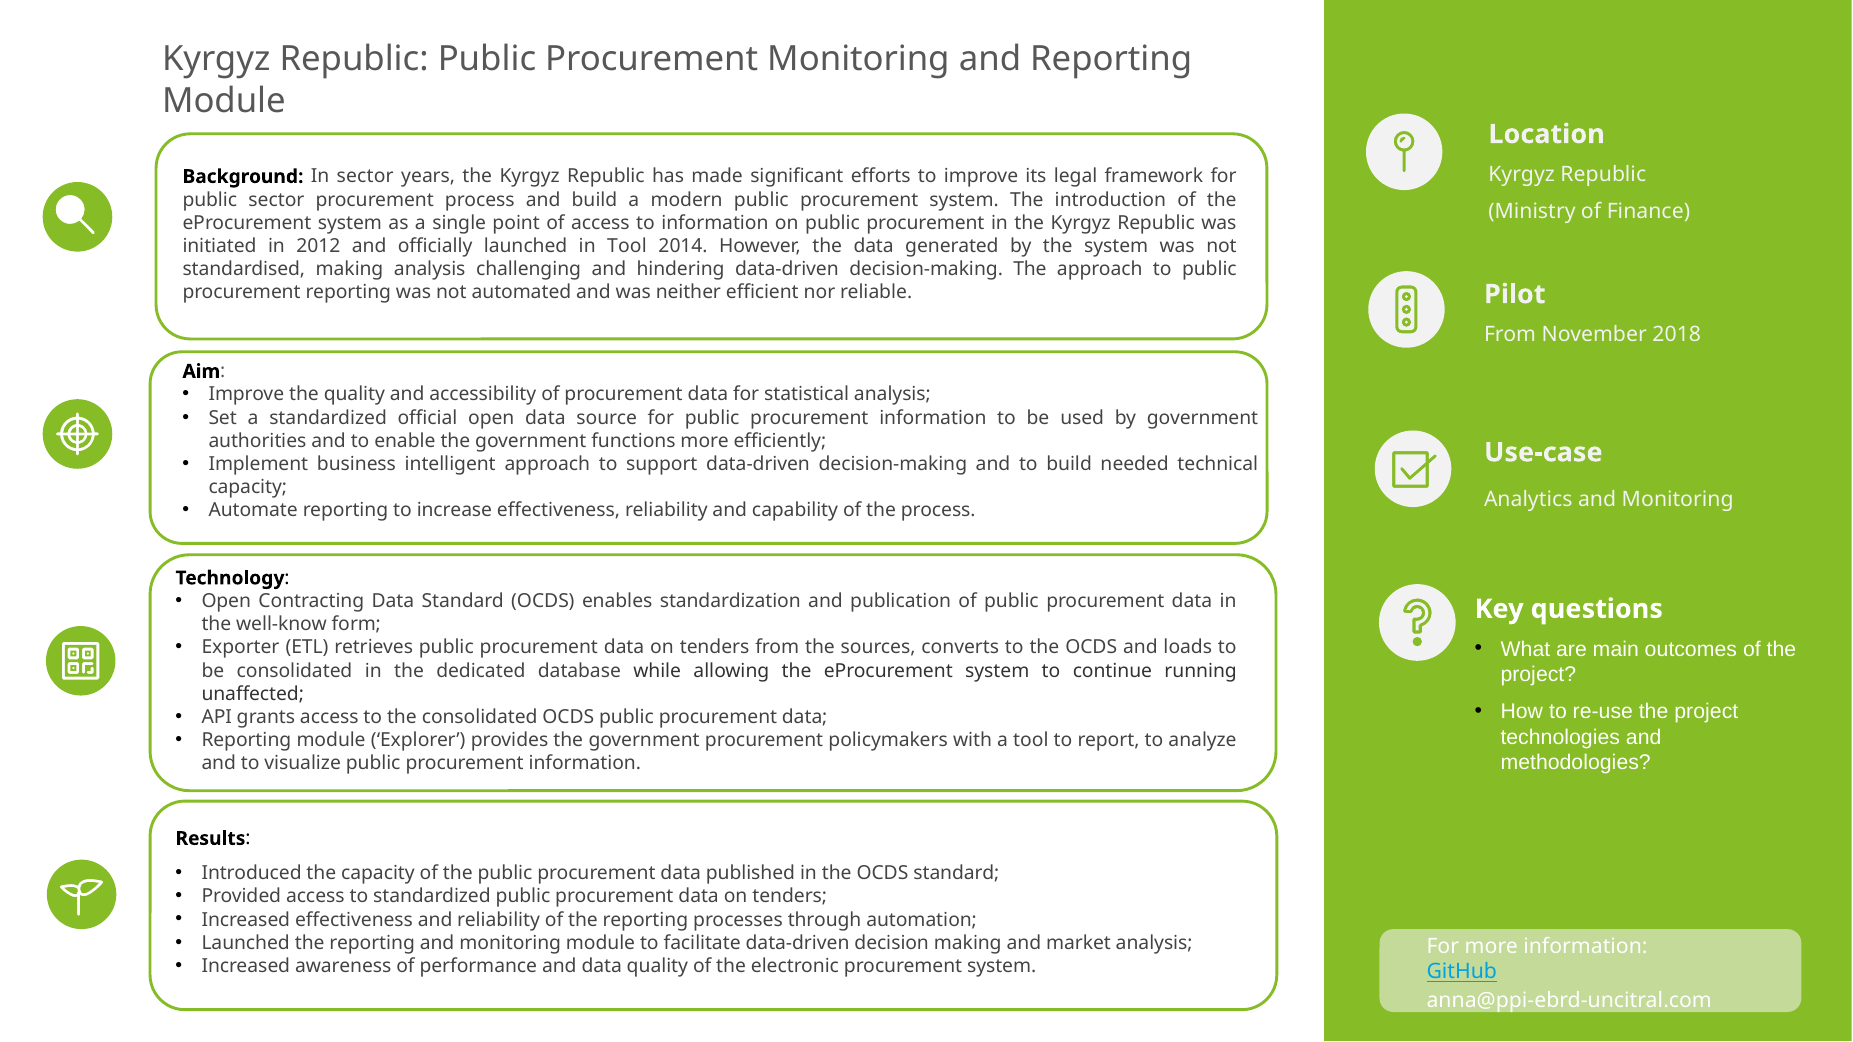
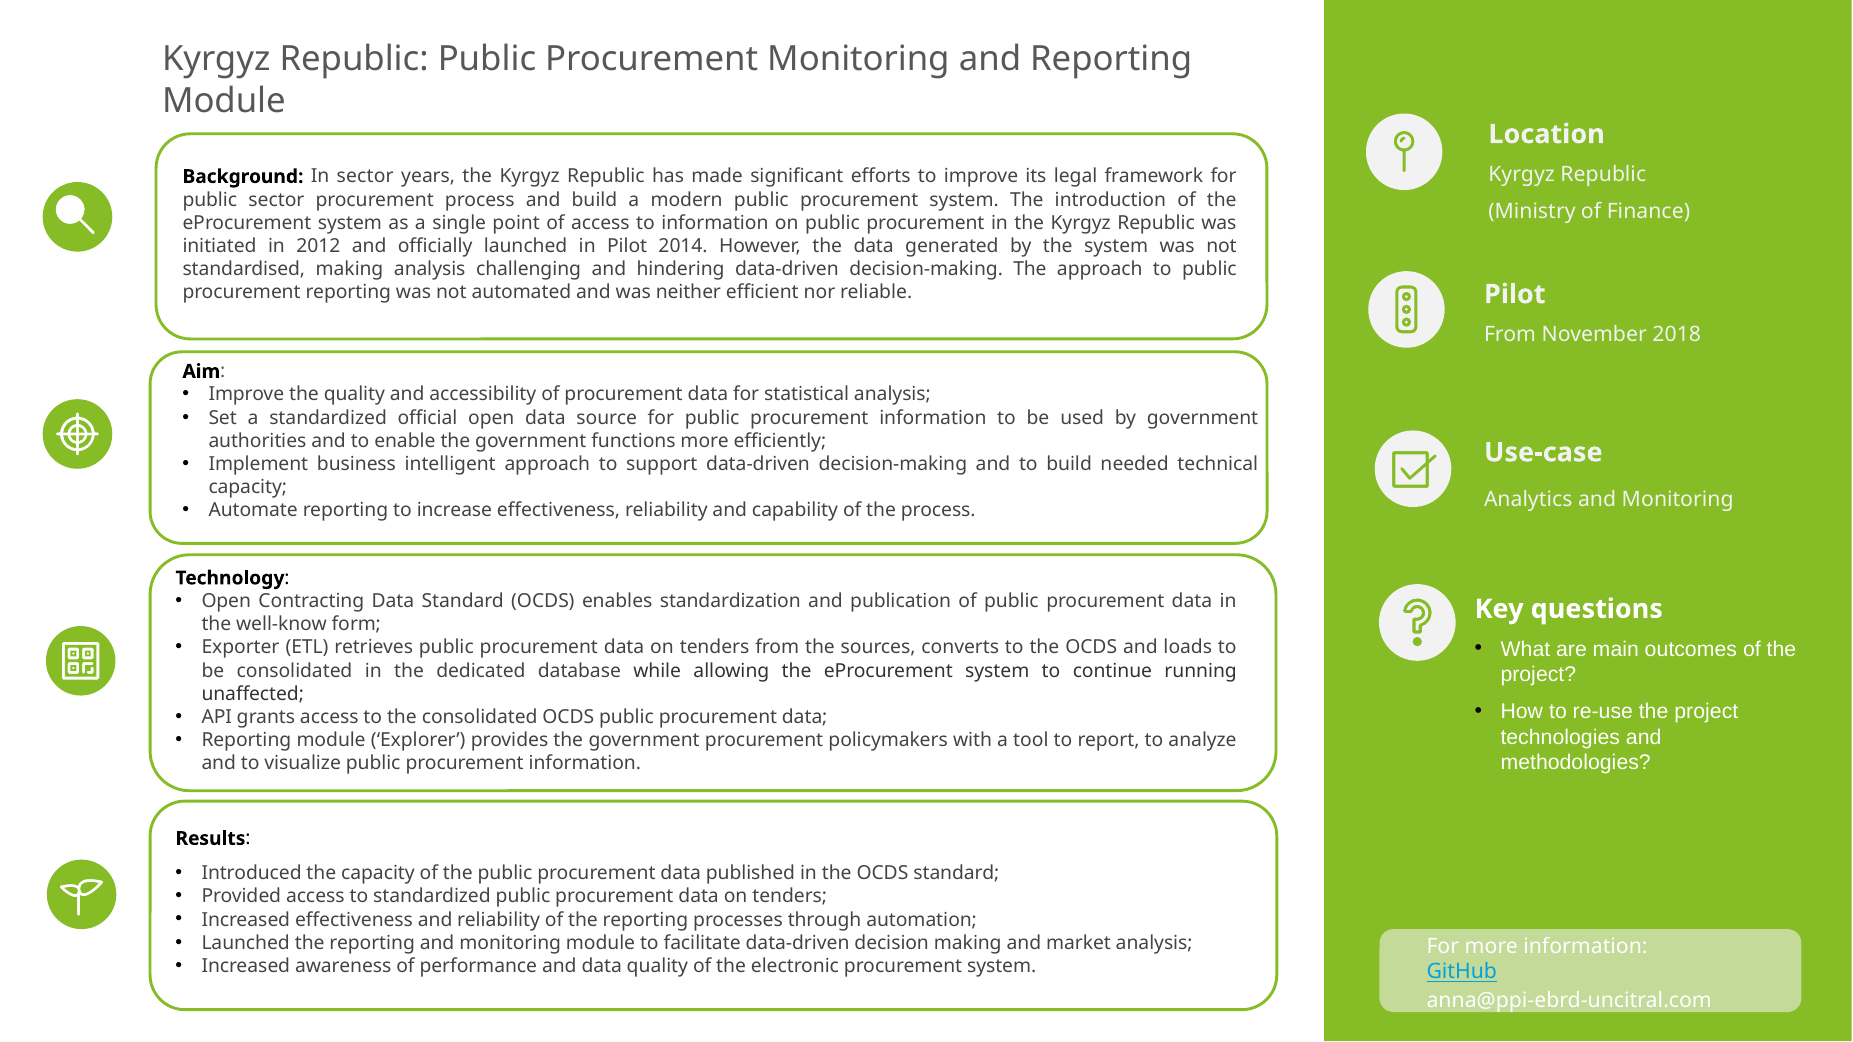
in Tool: Tool -> Pilot
